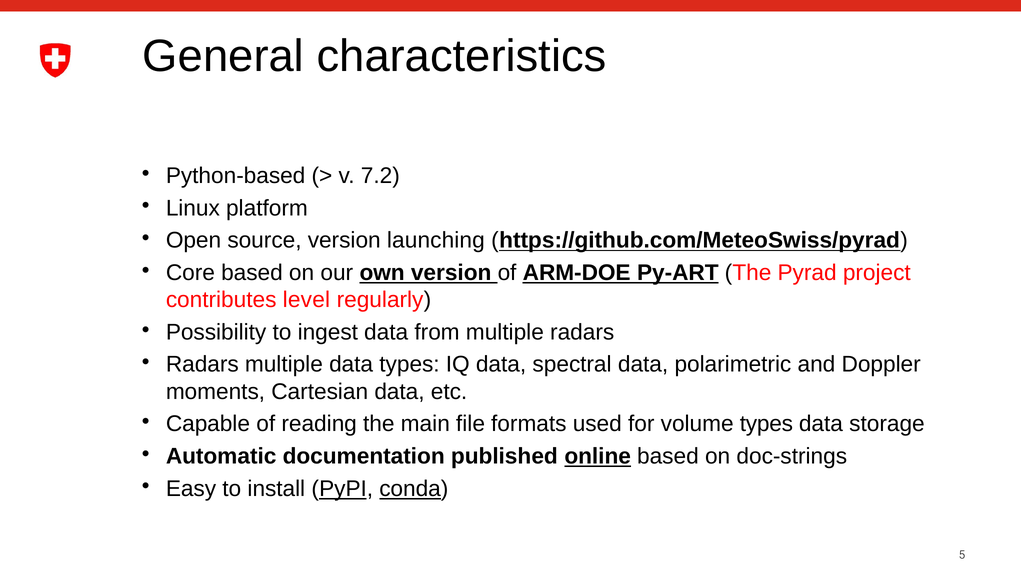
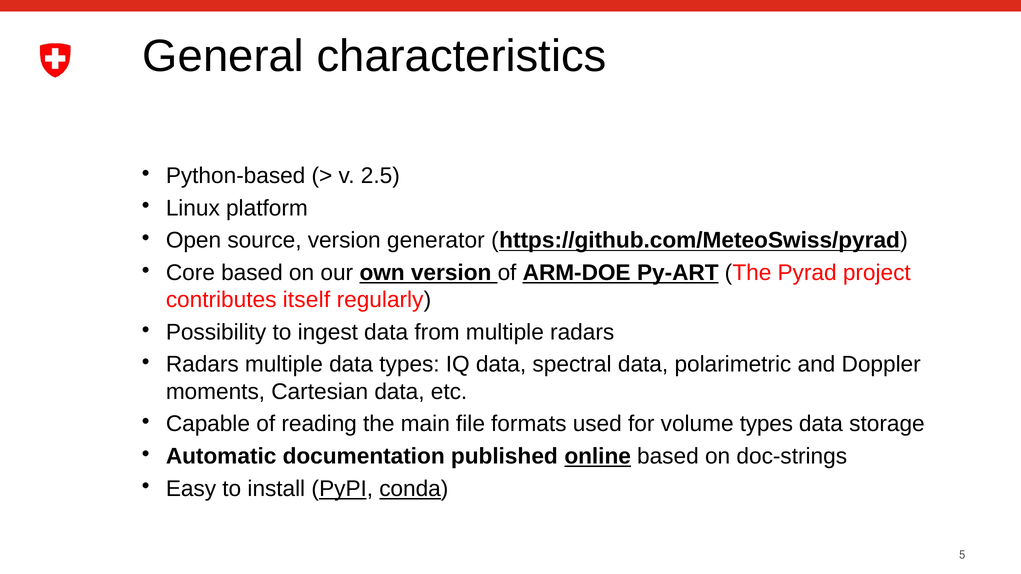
7.2: 7.2 -> 2.5
launching: launching -> generator
level: level -> itself
